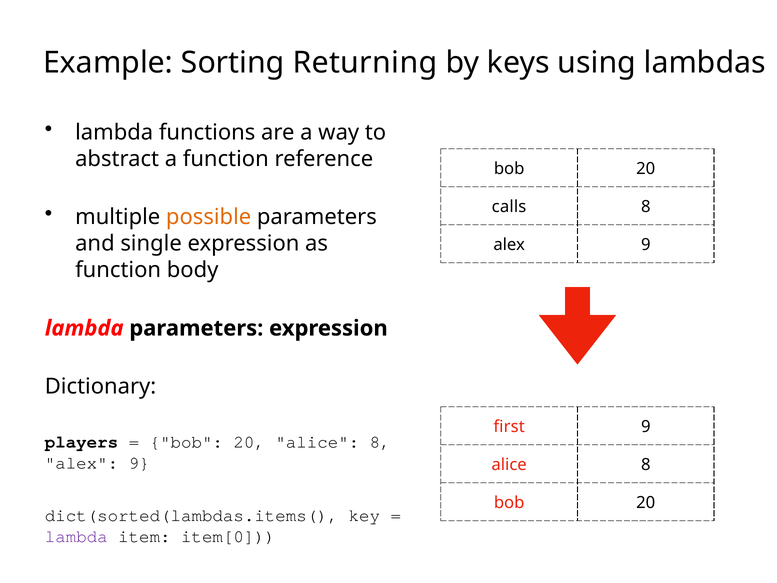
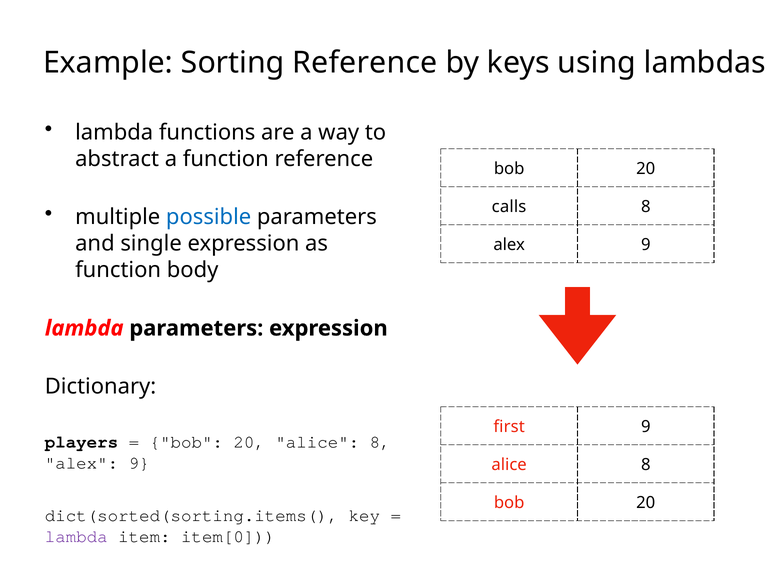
Sorting Returning: Returning -> Reference
possible colour: orange -> blue
dict(sorted(lambdas.items(: dict(sorted(lambdas.items( -> dict(sorted(sorting.items(
